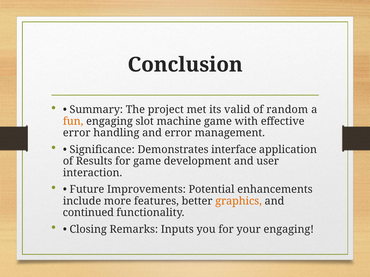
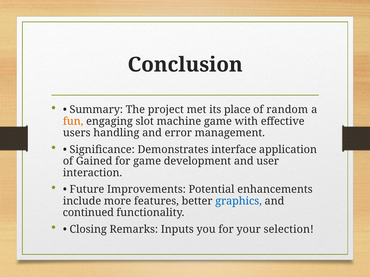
valid: valid -> place
error at (77, 133): error -> users
Results: Results -> Gained
graphics colour: orange -> blue
your engaging: engaging -> selection
